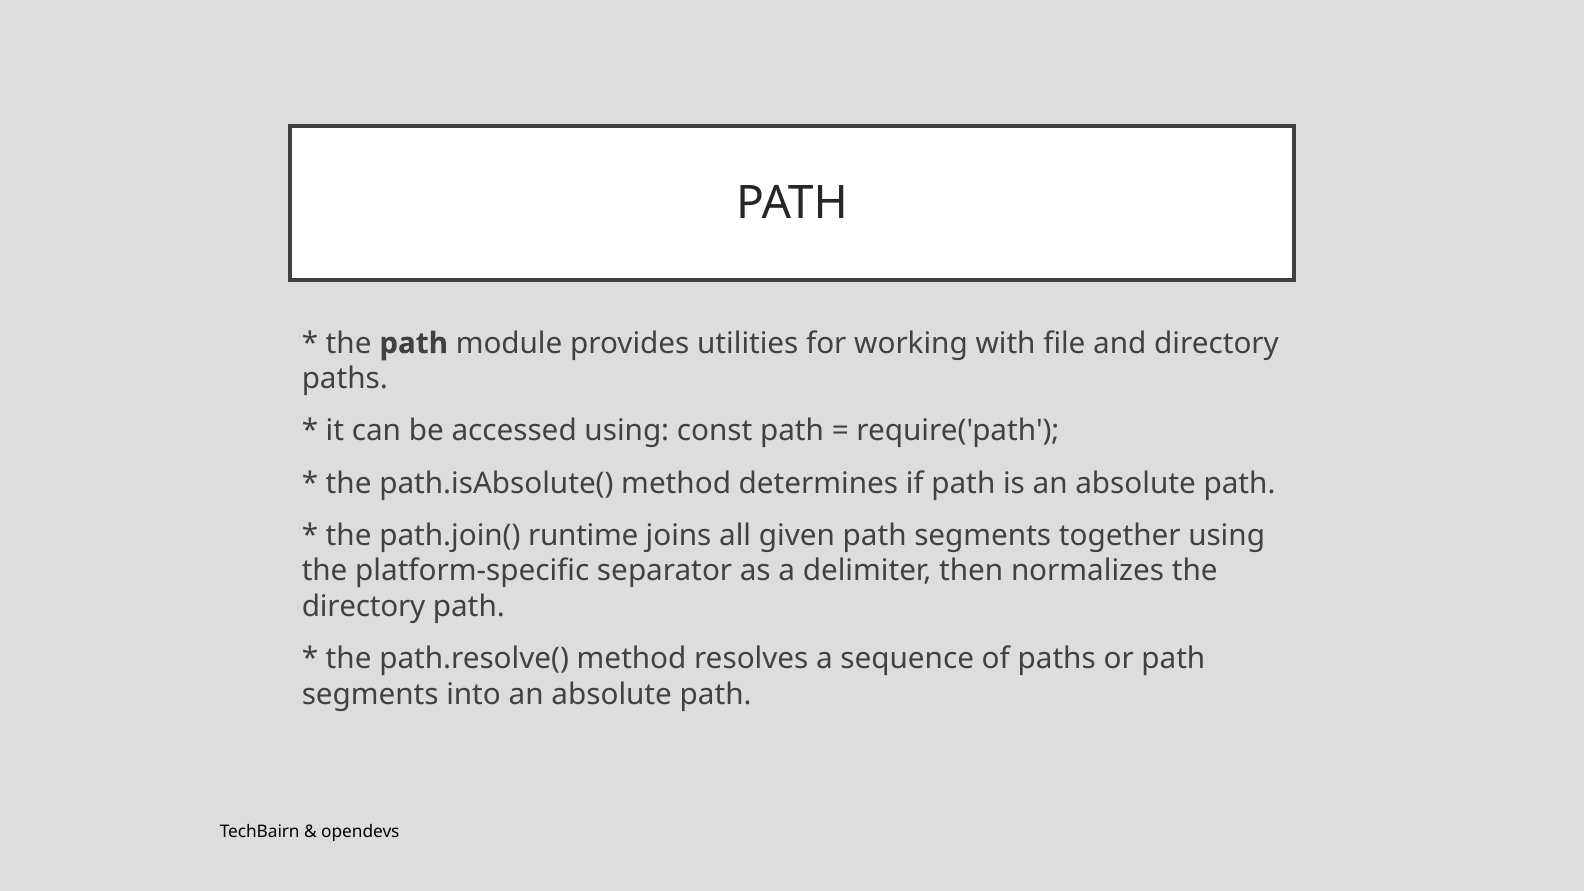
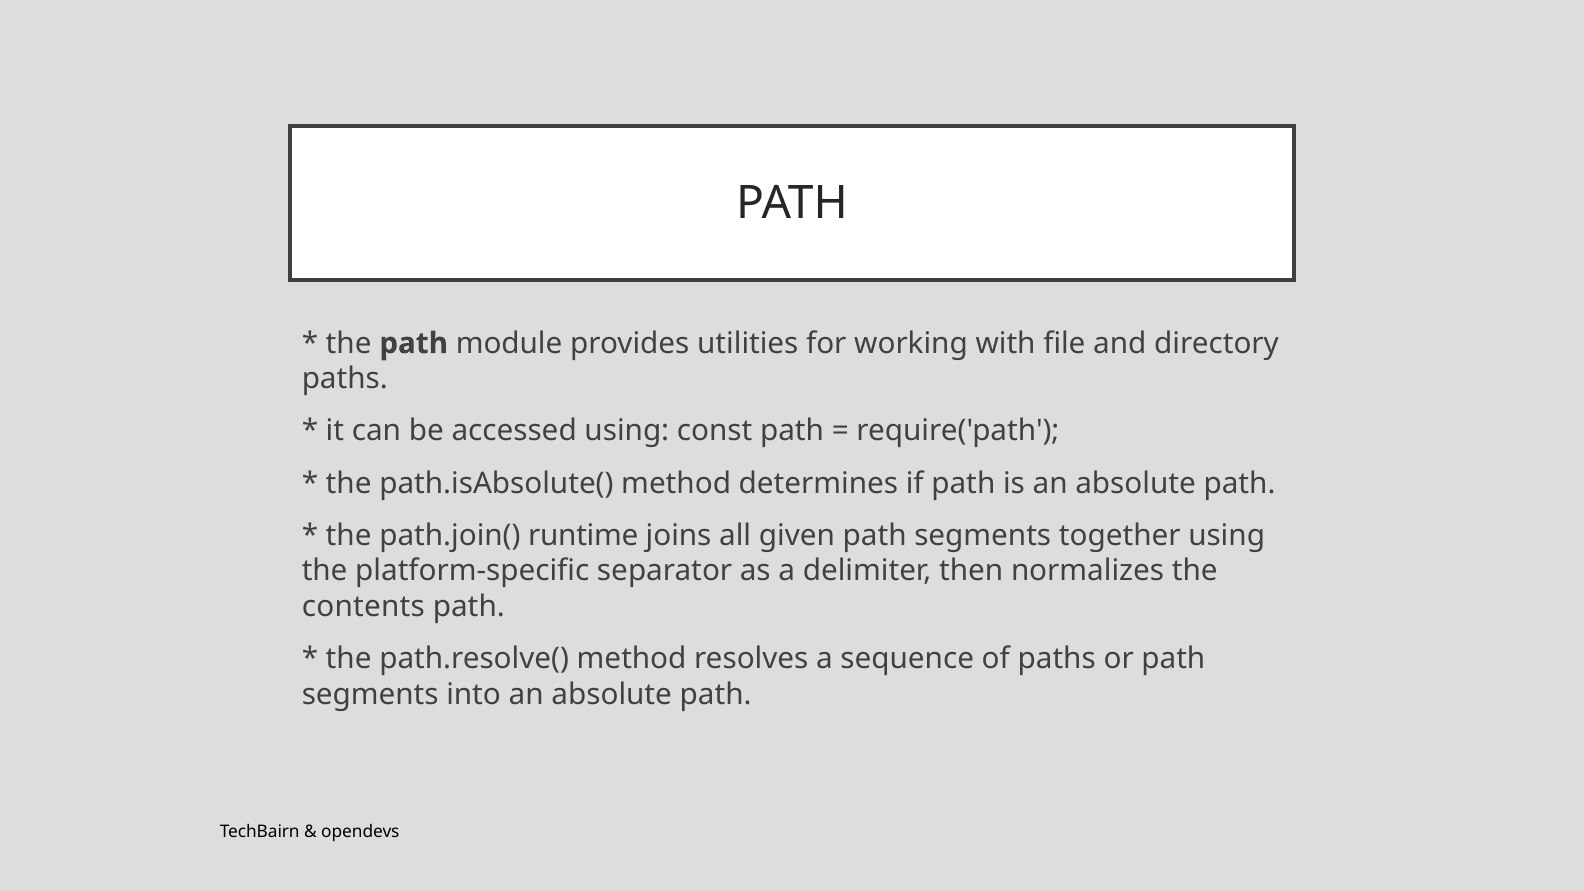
directory at (364, 607): directory -> contents
